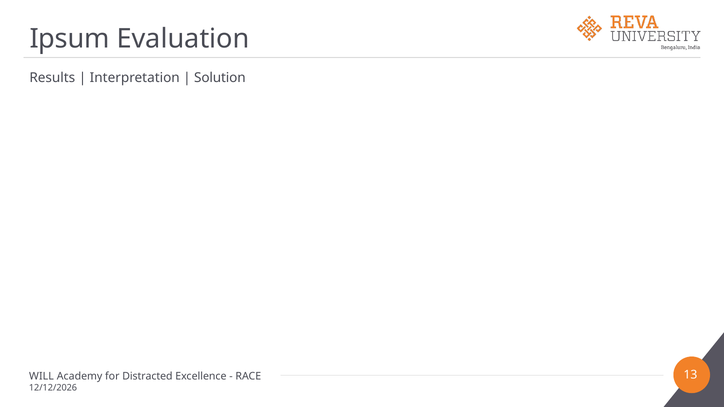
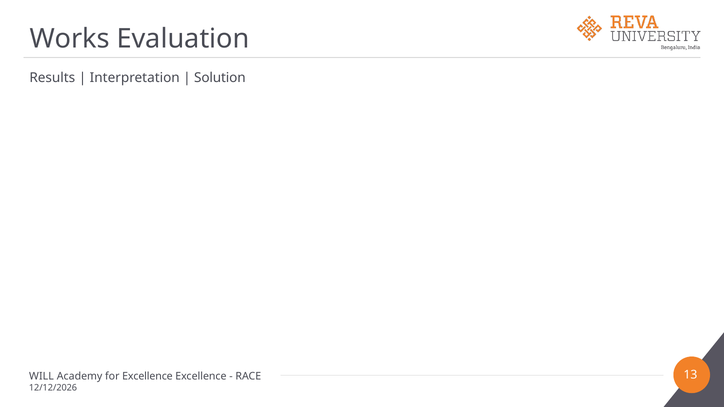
Ipsum: Ipsum -> Works
for Distracted: Distracted -> Excellence
